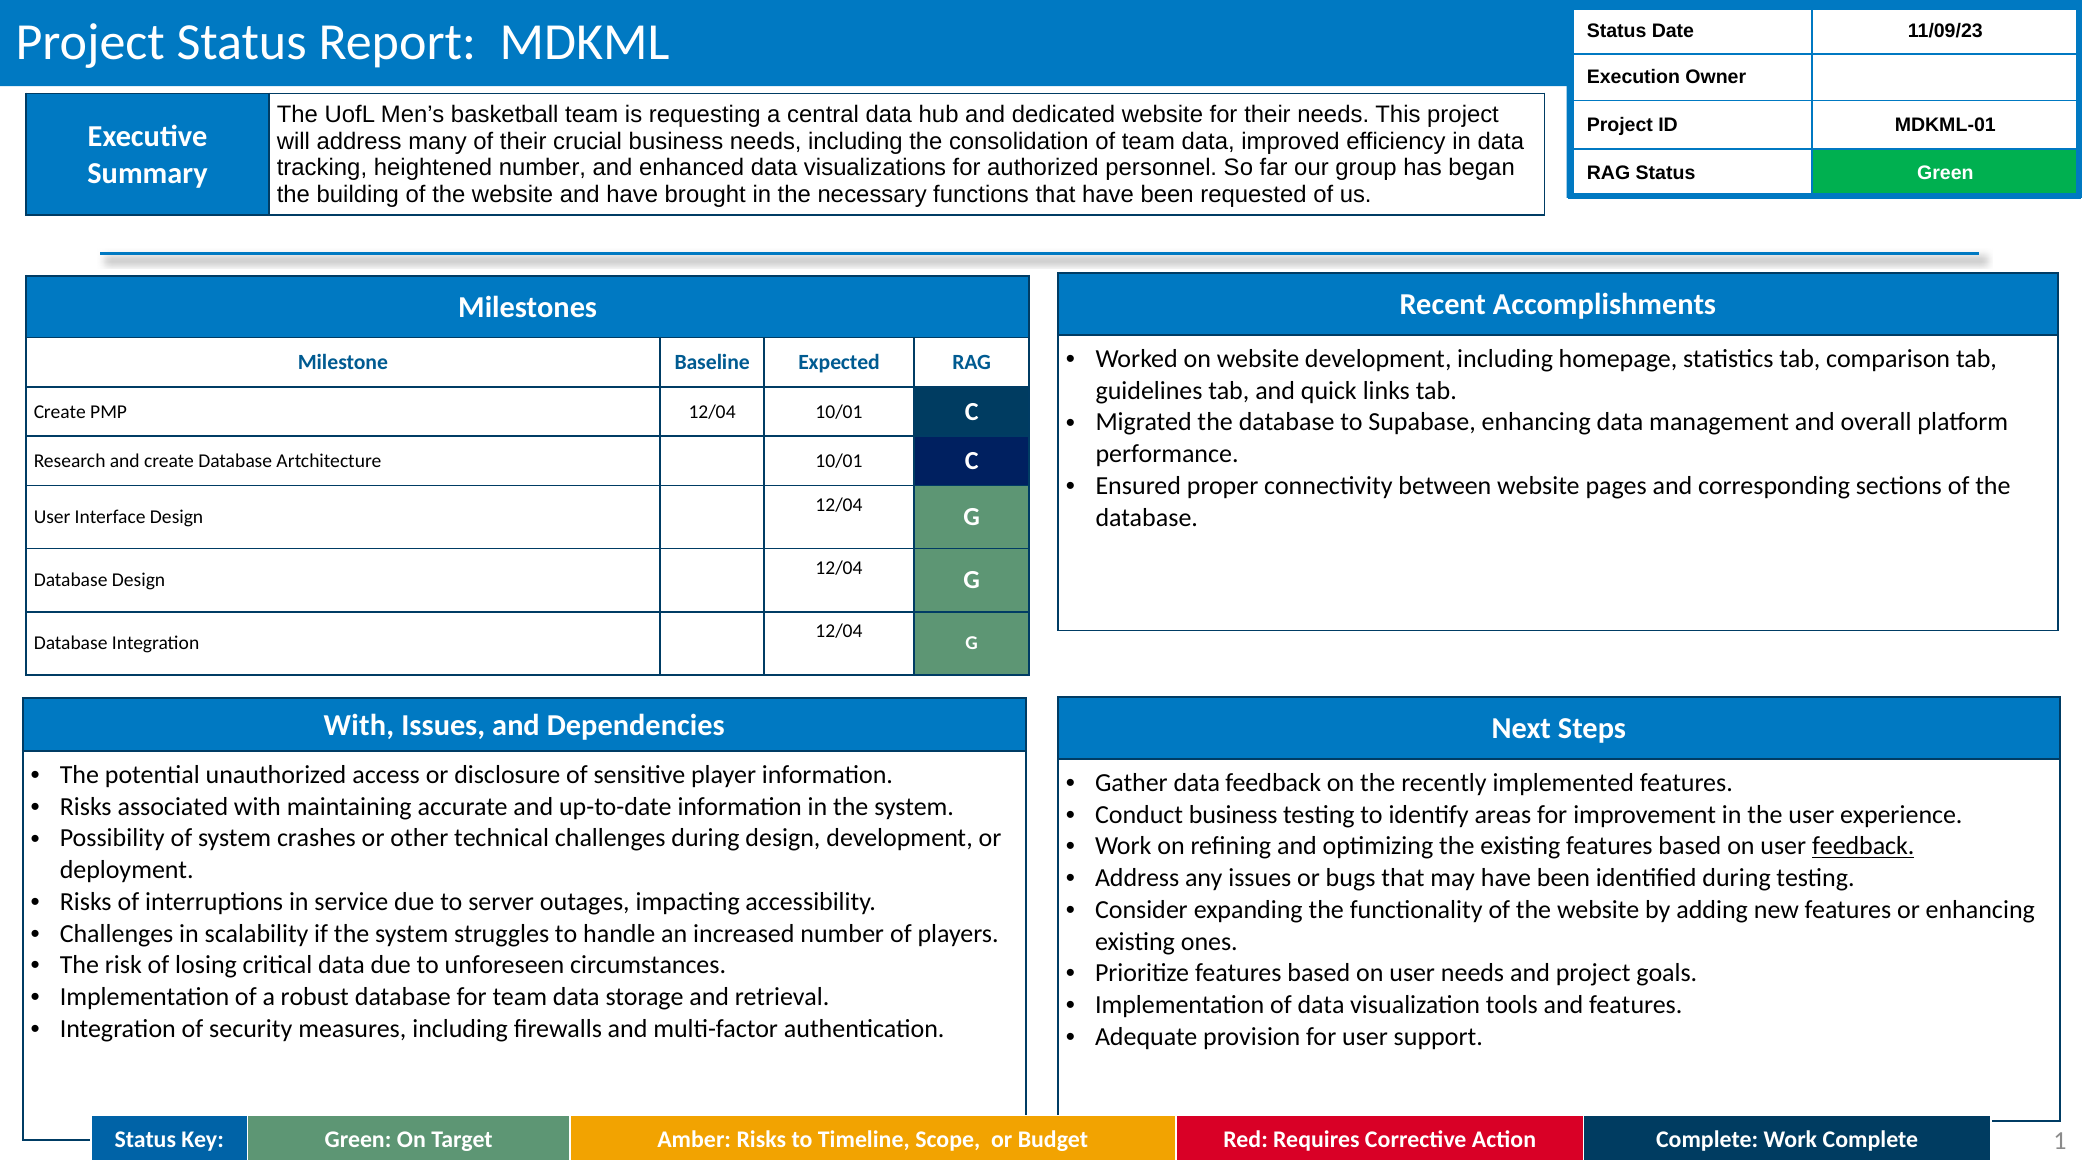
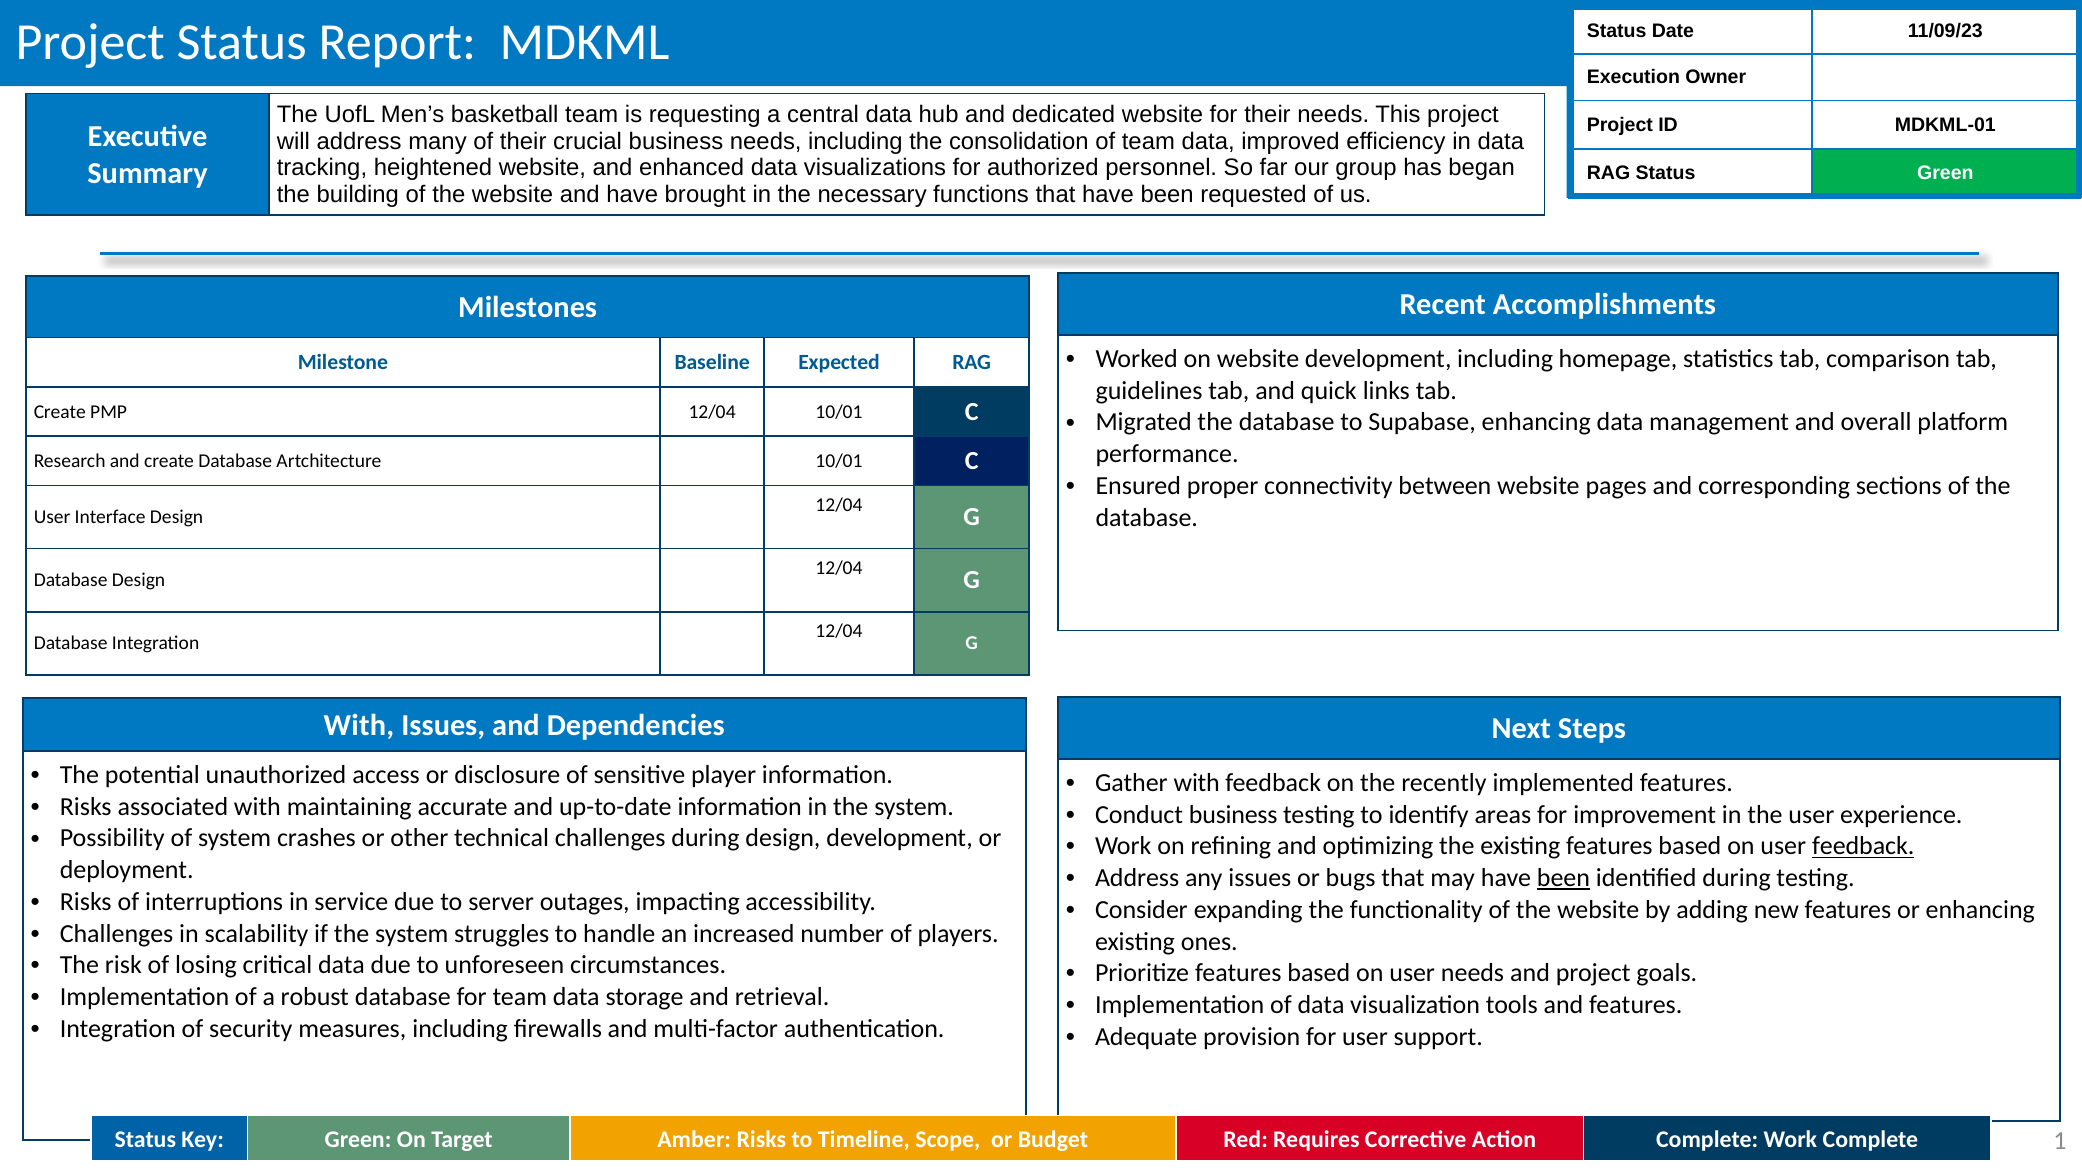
heightened number: number -> website
Gather data: data -> with
been at (1564, 878) underline: none -> present
